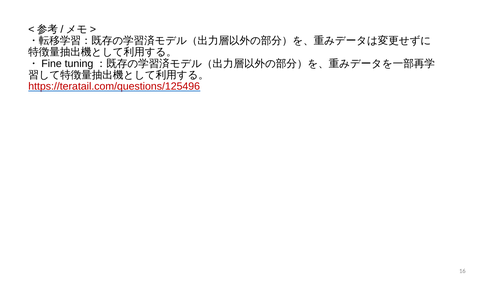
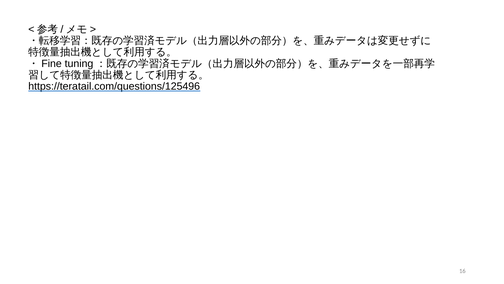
https://teratail.com/questions/125496 colour: red -> black
